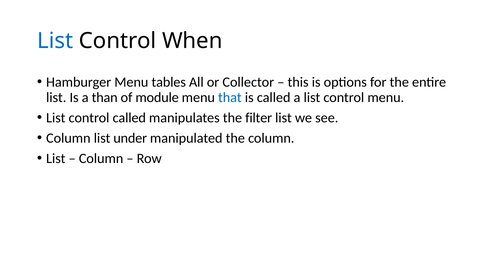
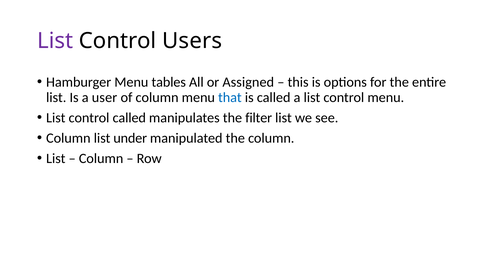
List at (55, 41) colour: blue -> purple
When: When -> Users
Collector: Collector -> Assigned
than: than -> user
of module: module -> column
